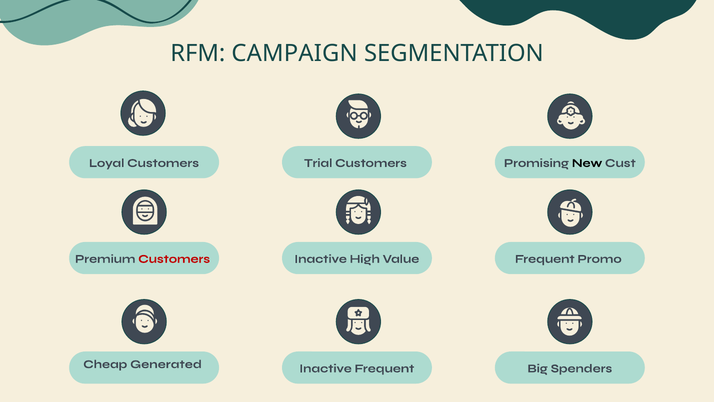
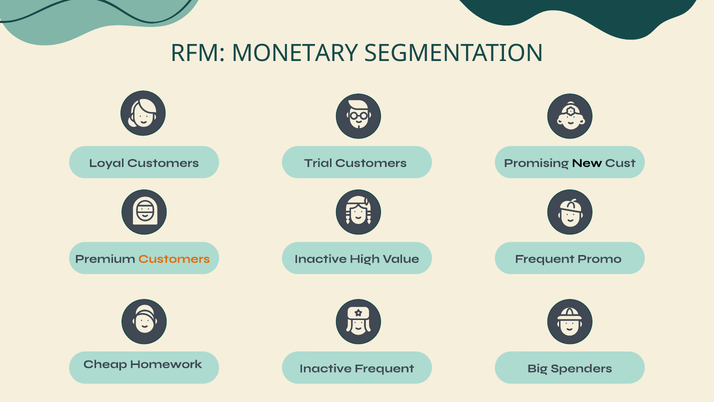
CAMPAIGN: CAMPAIGN -> MONETARY
Customers at (174, 259) colour: red -> orange
Generated: Generated -> Homework
